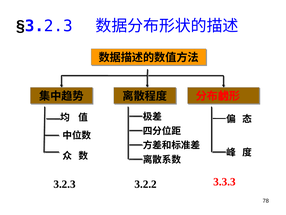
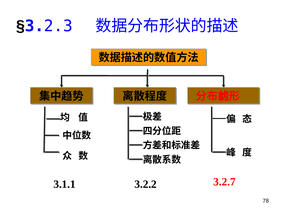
3.2.3: 3.2.3 -> 3.1.1
3.3.3: 3.3.3 -> 3.2.7
